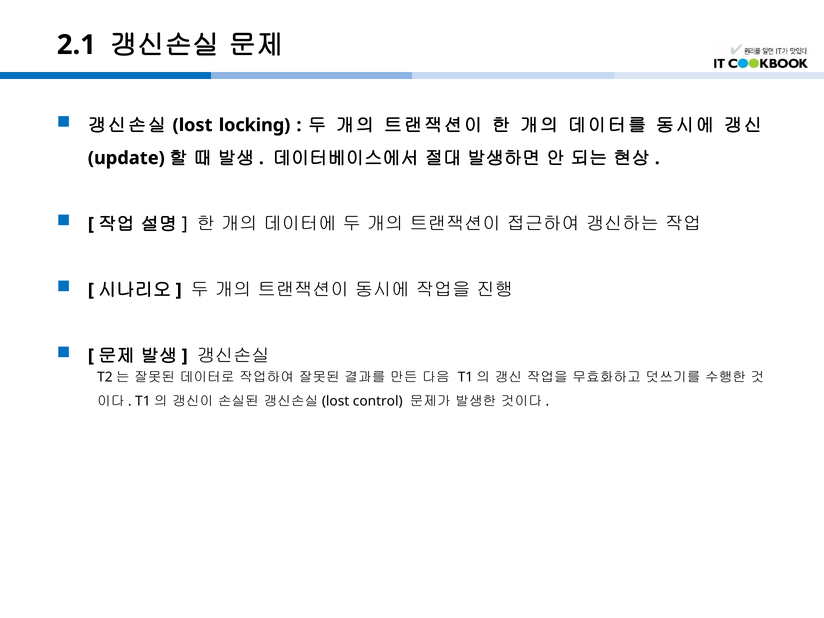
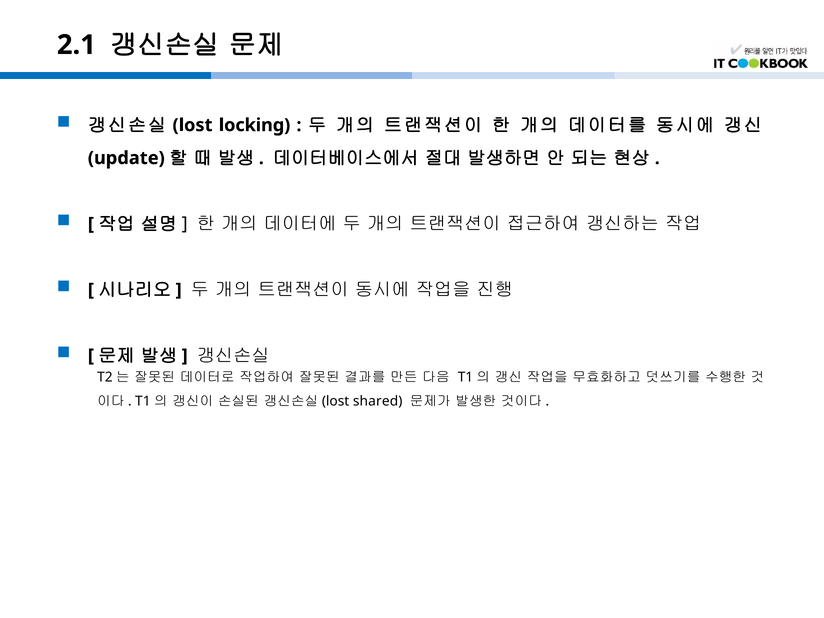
control: control -> shared
